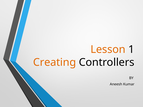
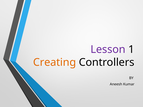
Lesson colour: orange -> purple
